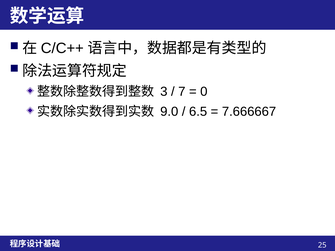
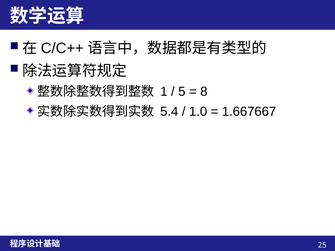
3: 3 -> 1
7: 7 -> 5
0: 0 -> 8
9.0: 9.0 -> 5.4
6.5: 6.5 -> 1.0
7.666667: 7.666667 -> 1.667667
